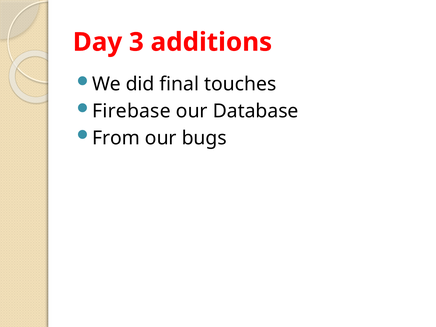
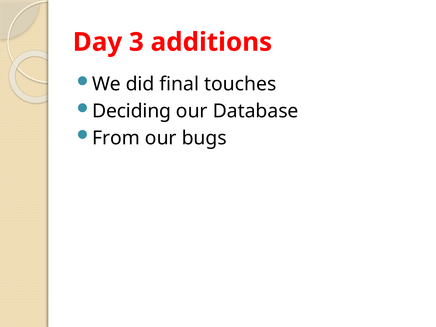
Firebase: Firebase -> Deciding
